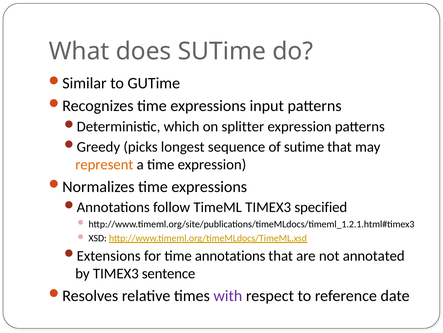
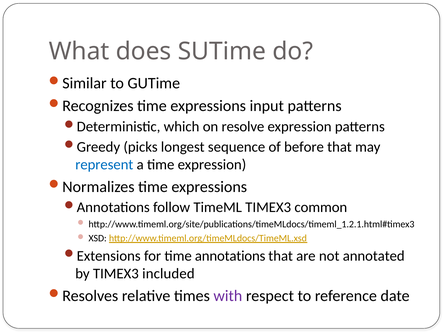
splitter: splitter -> resolve
of sutime: sutime -> before
represent colour: orange -> blue
specified: specified -> common
sentence: sentence -> included
